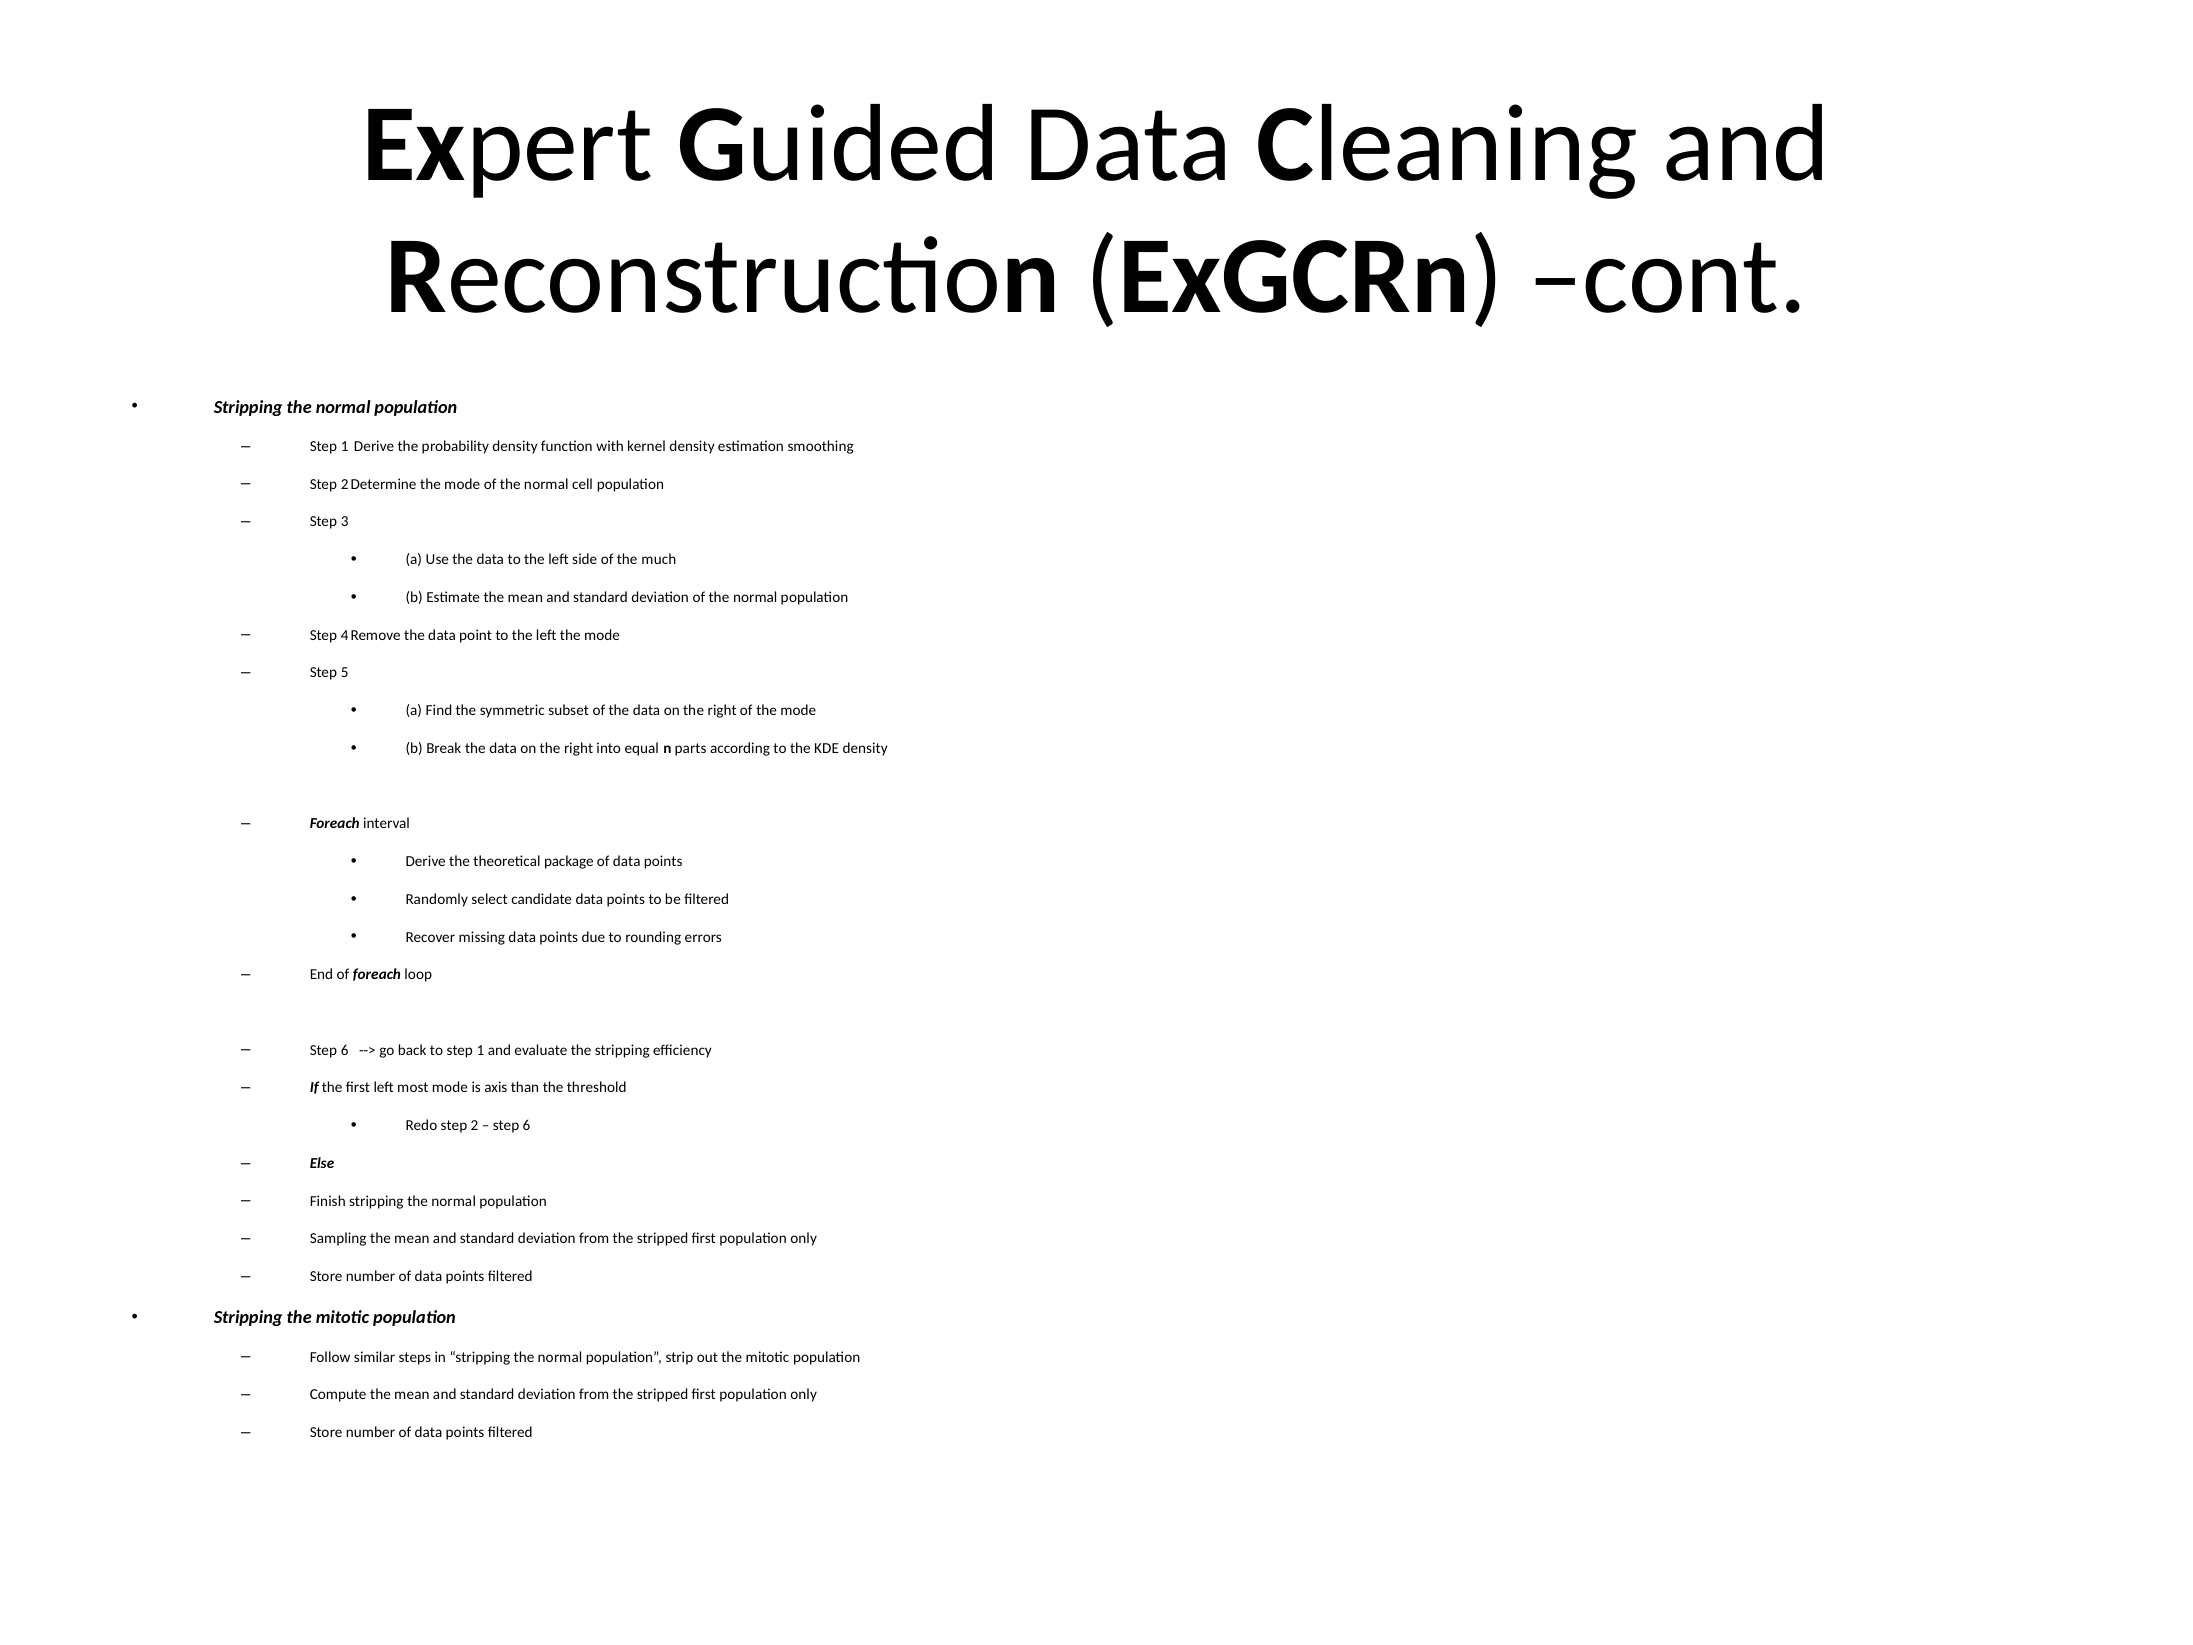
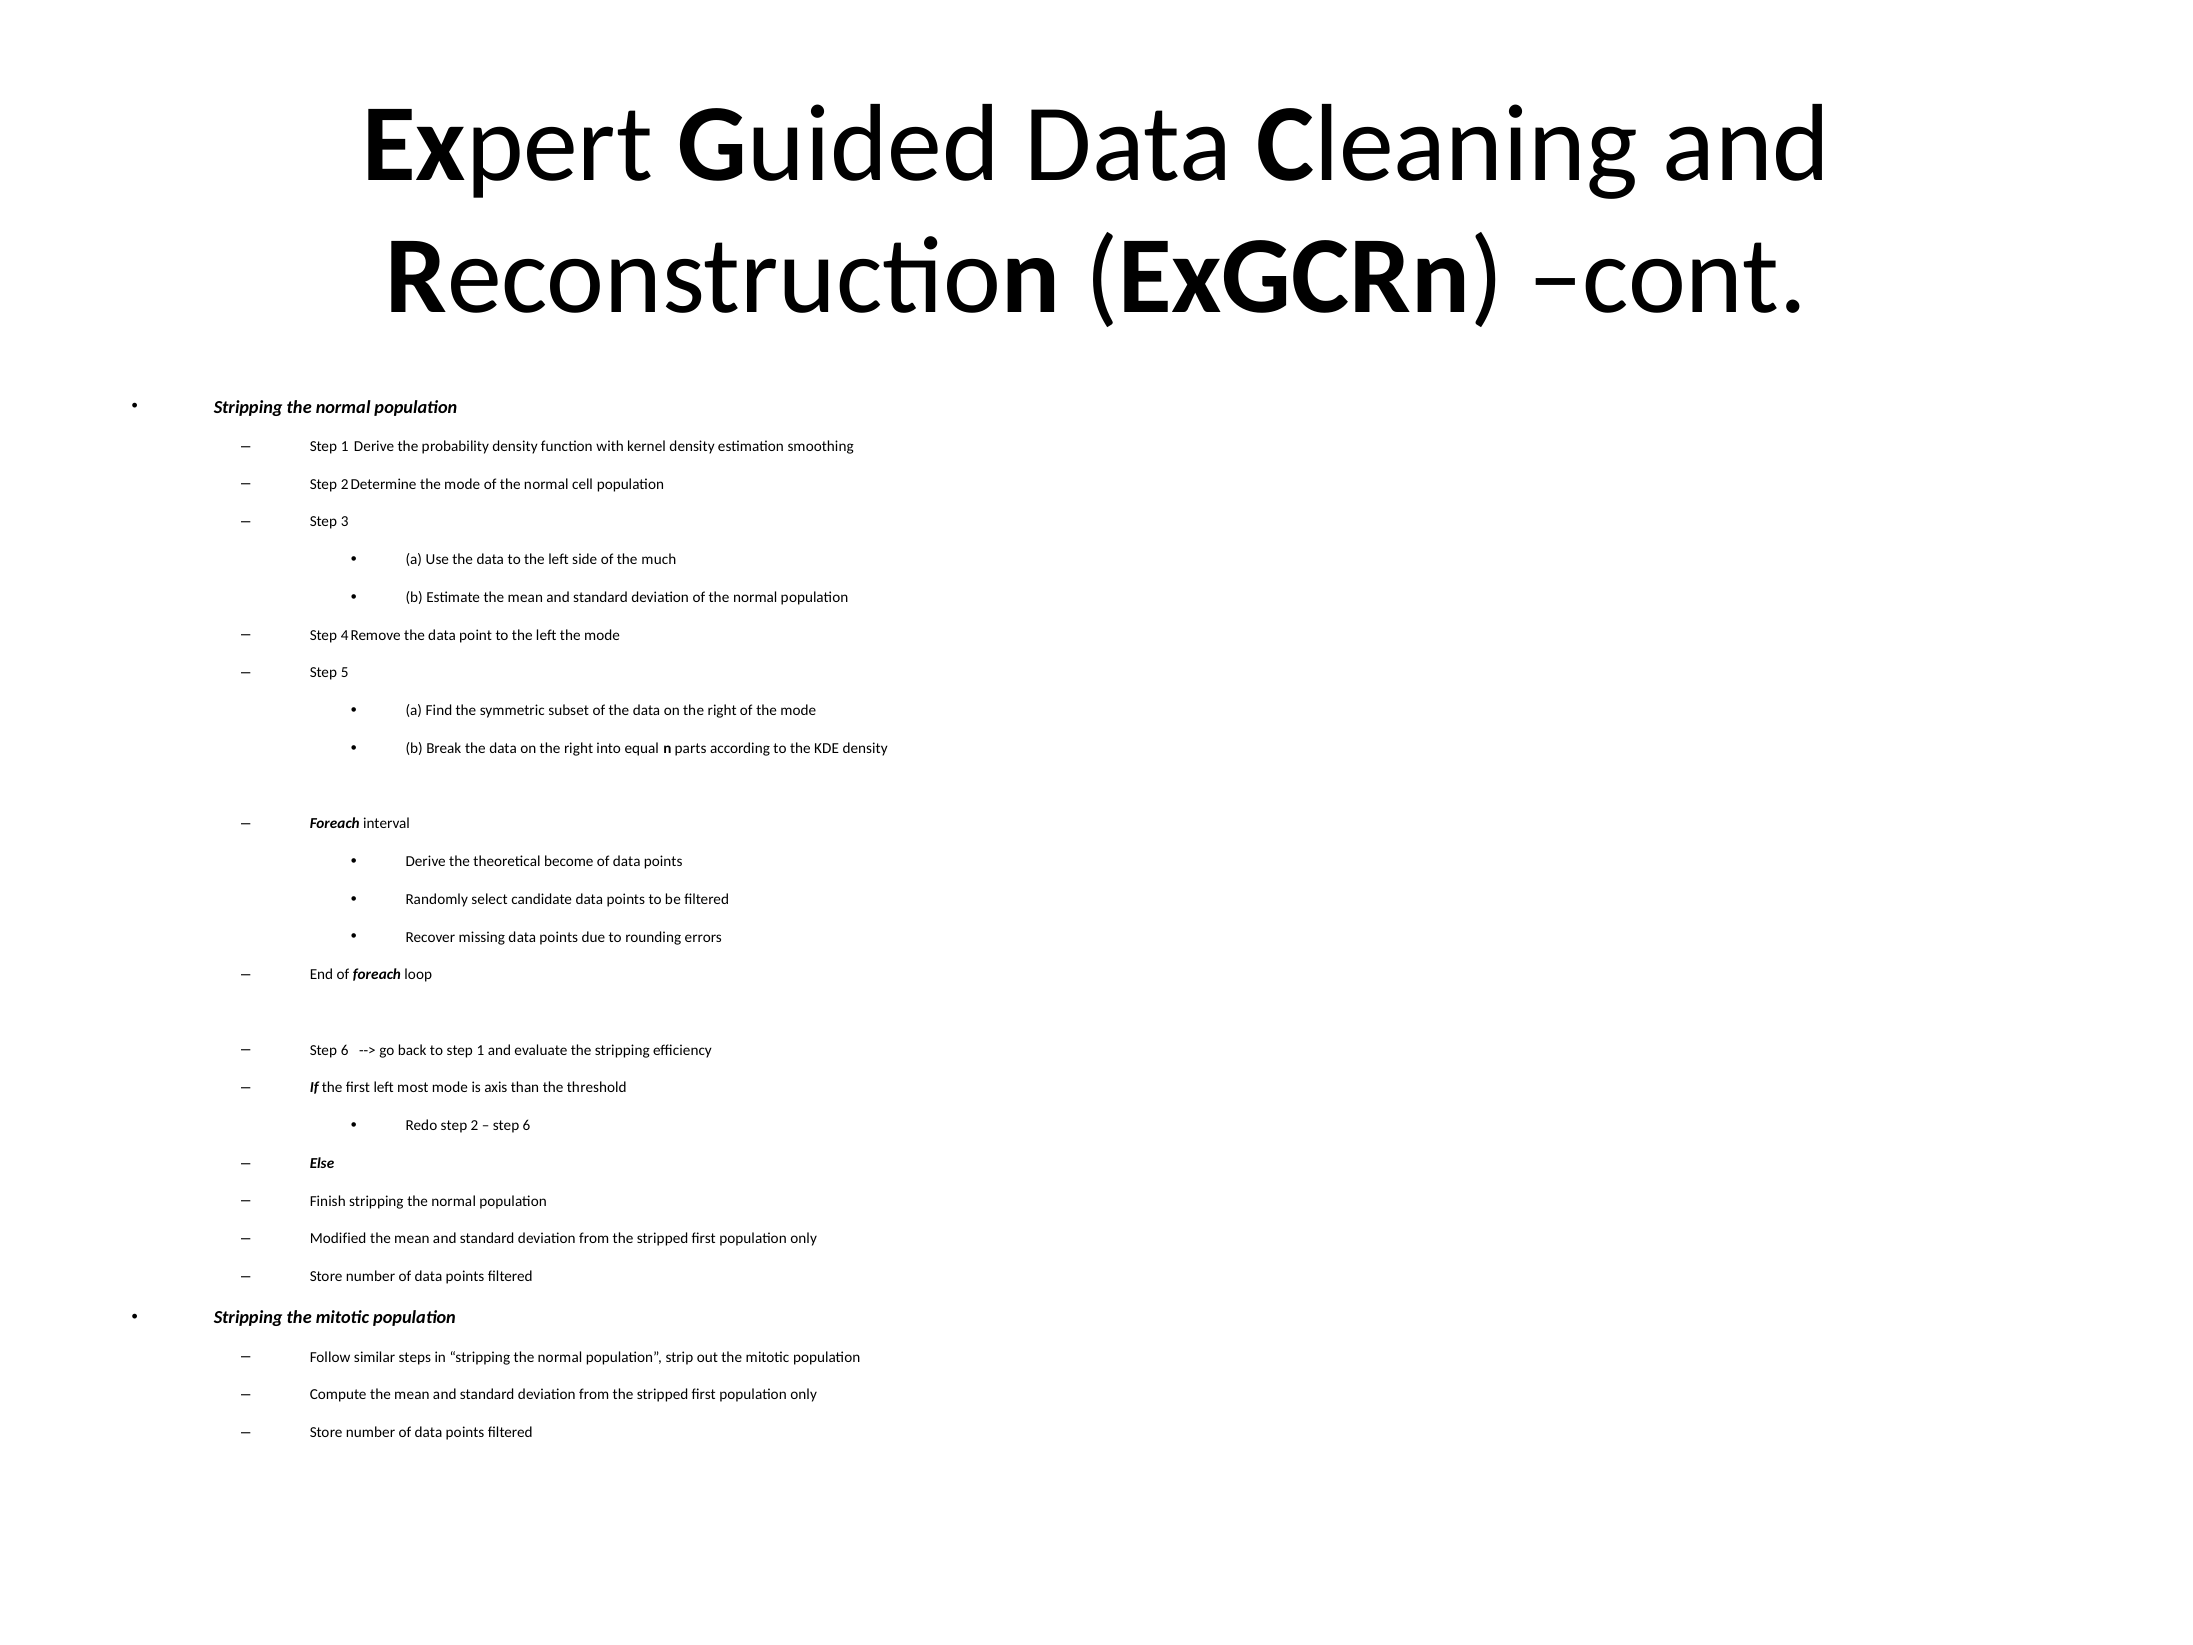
package: package -> become
Sampling: Sampling -> Modified
